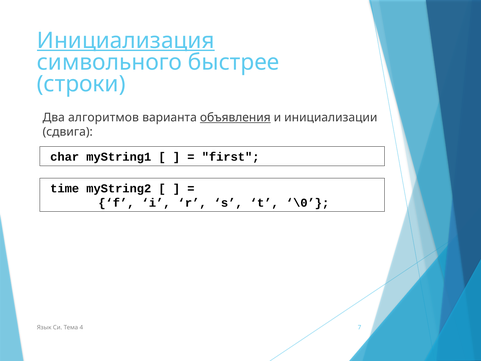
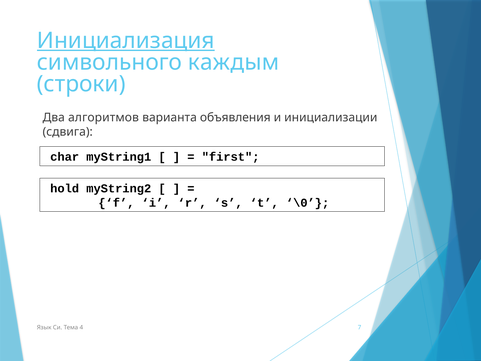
быстрее: быстрее -> каждым
объявления underline: present -> none
time: time -> hold
